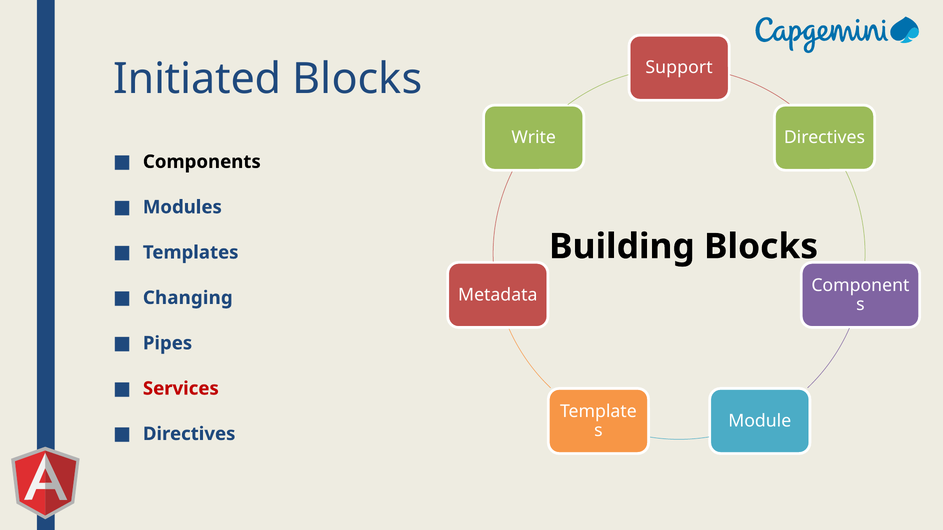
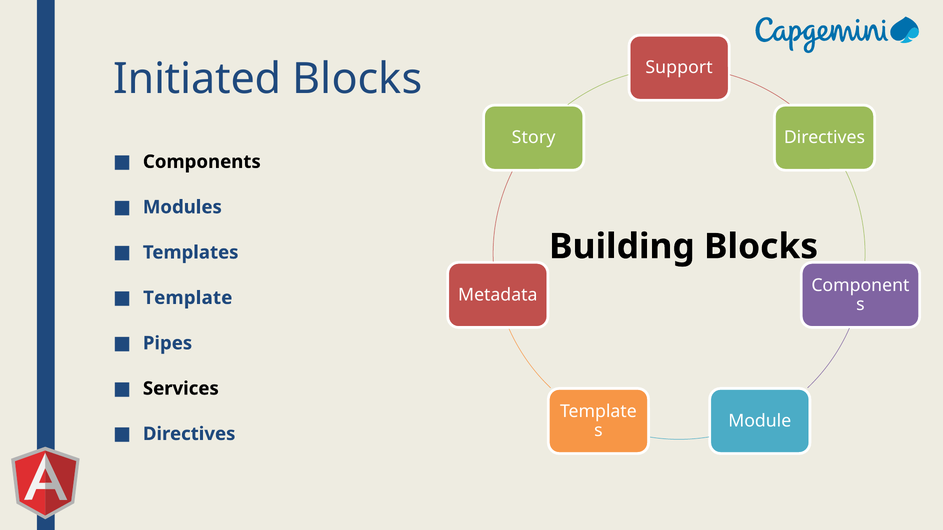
Write: Write -> Story
Changing at (188, 298): Changing -> Template
Services colour: red -> black
